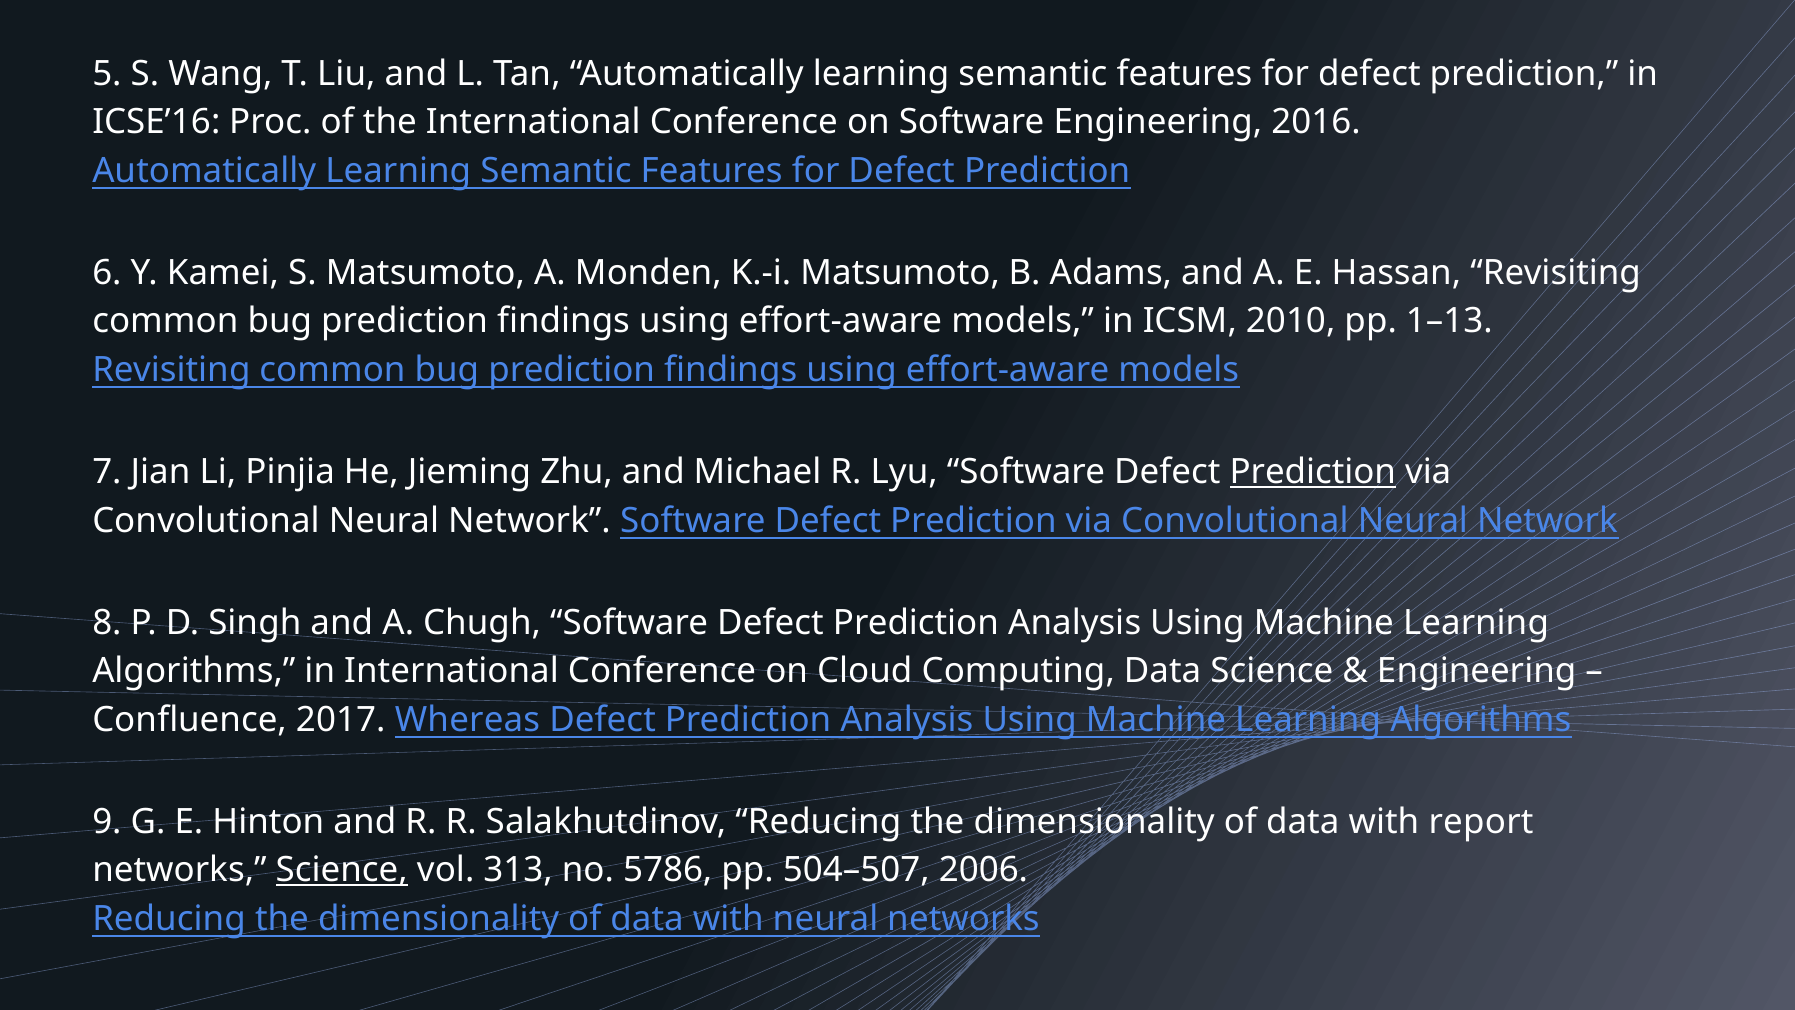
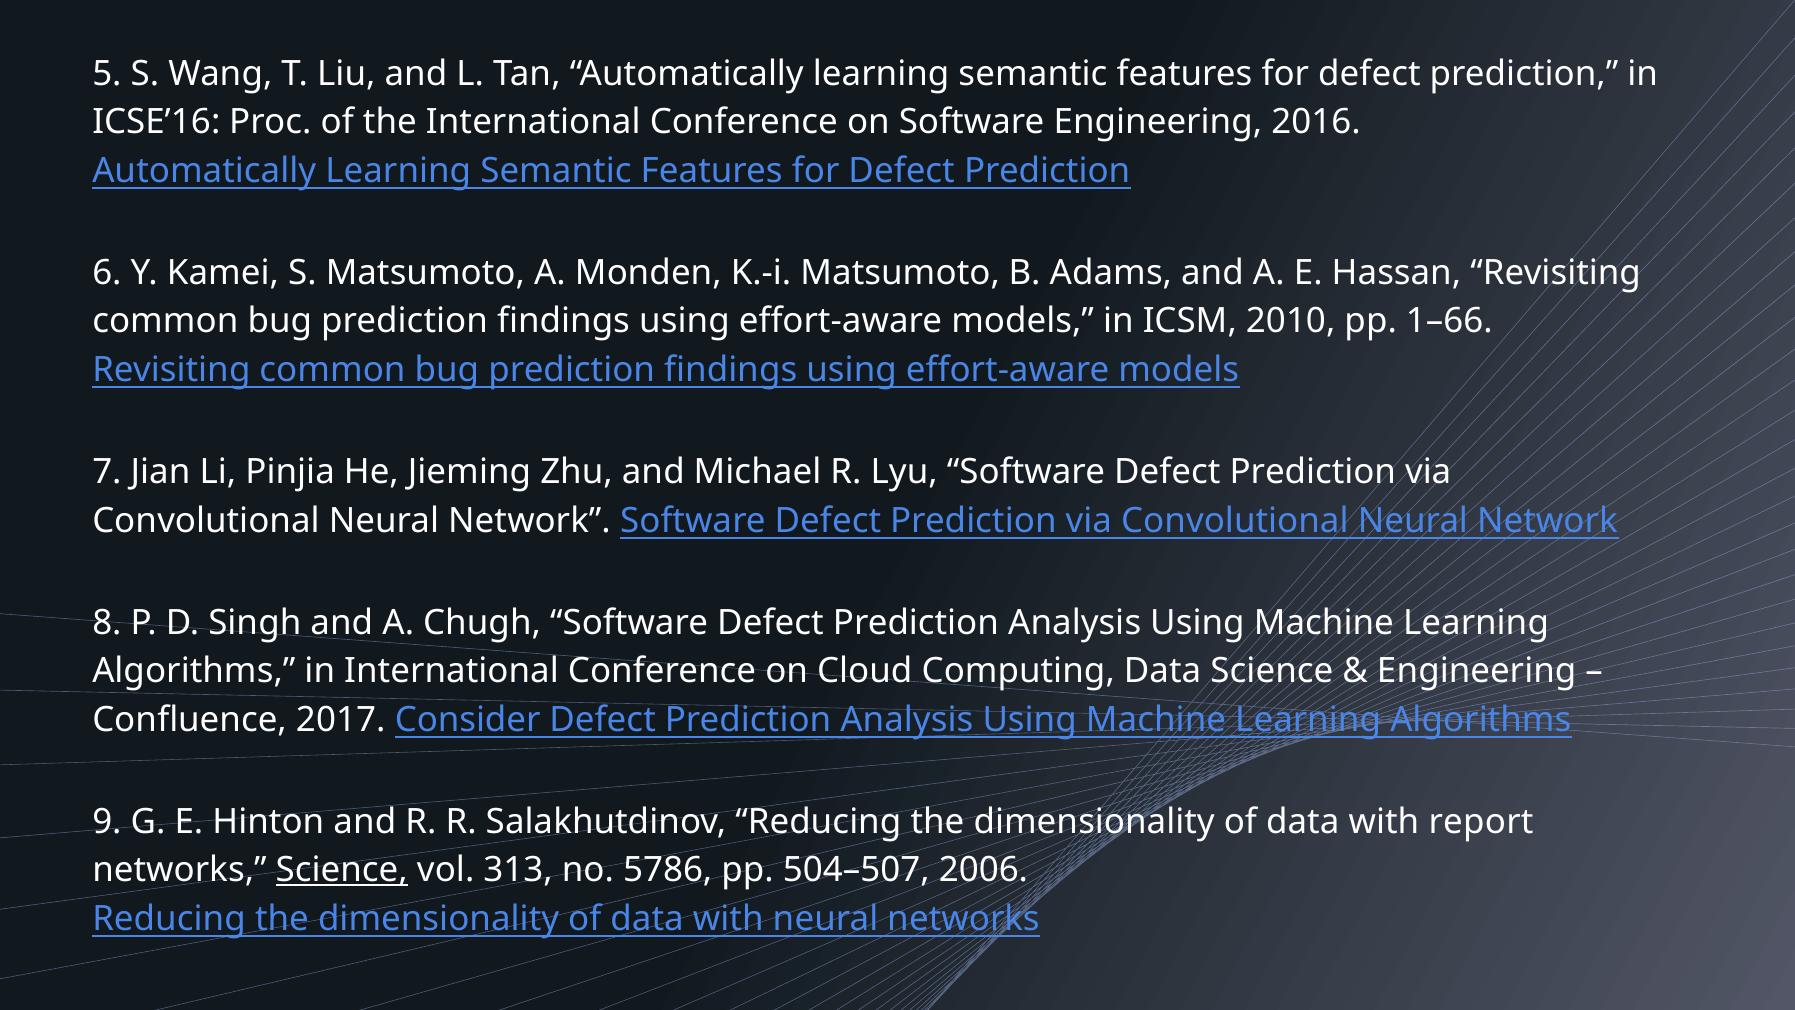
1–13: 1–13 -> 1–66
Prediction at (1313, 472) underline: present -> none
Whereas: Whereas -> Consider
